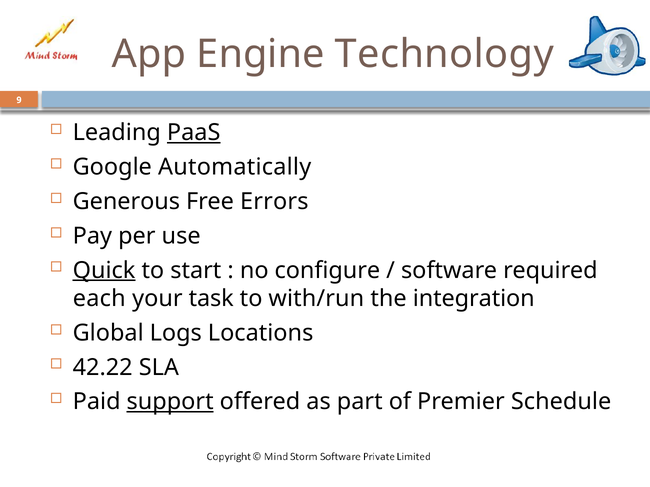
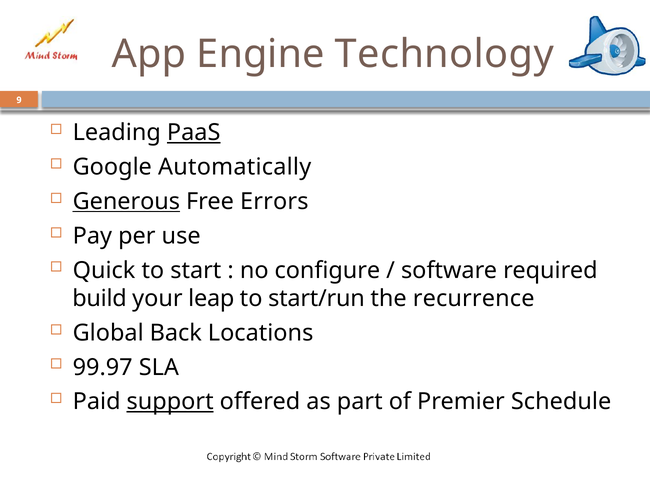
Generous underline: none -> present
Quick underline: present -> none
each: each -> build
task: task -> leap
with/run: with/run -> start/run
integration: integration -> recurrence
Logs: Logs -> Back
42.22: 42.22 -> 99.97
